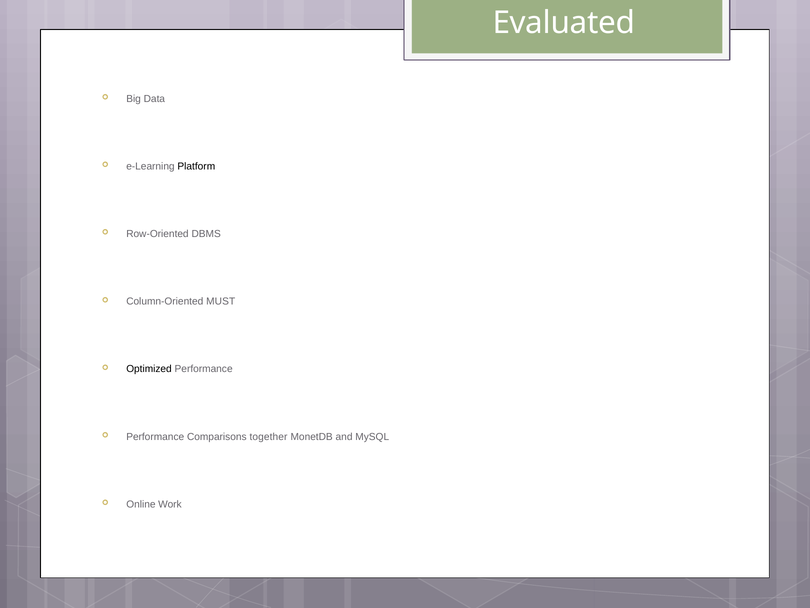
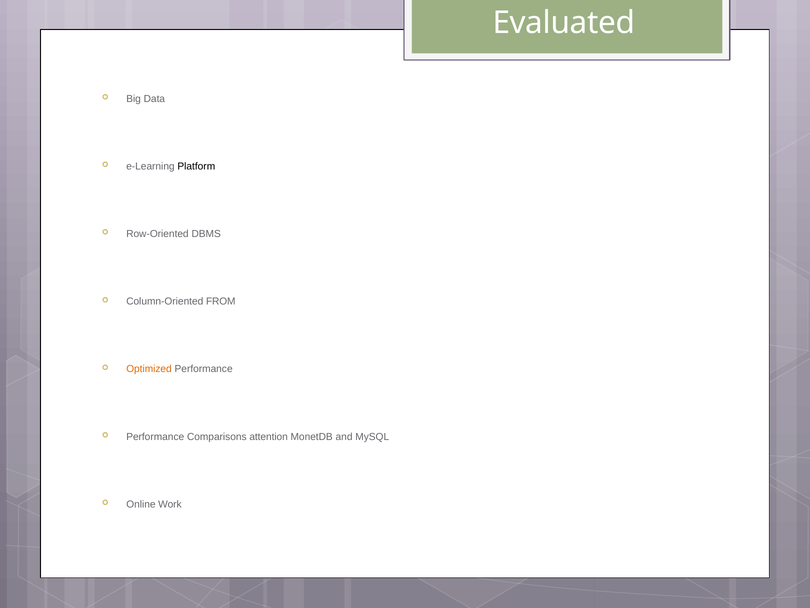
MUST: MUST -> FROM
Optimized colour: black -> orange
together: together -> attention
